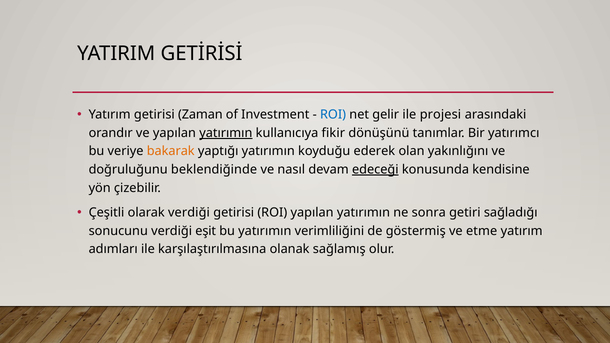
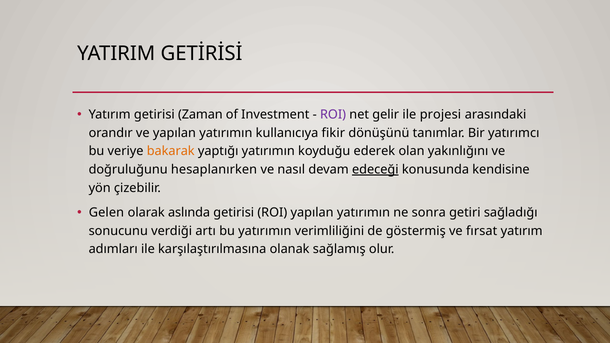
ROI at (333, 115) colour: blue -> purple
yatırımın at (226, 133) underline: present -> none
beklendiğinde: beklendiğinde -> hesaplanırken
Çeşitli: Çeşitli -> Gelen
olarak verdiği: verdiği -> aslında
eşit: eşit -> artı
etme: etme -> fırsat
